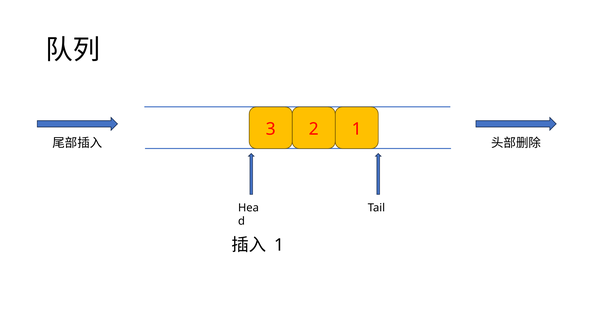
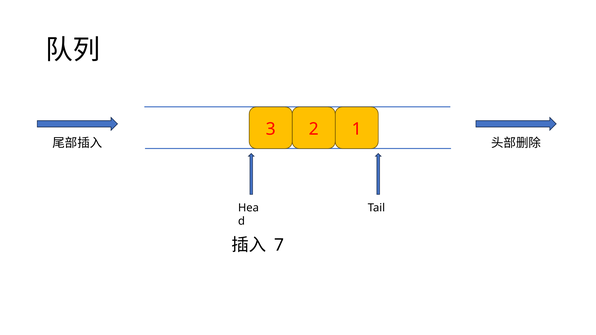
1 at (279, 245): 1 -> 7
